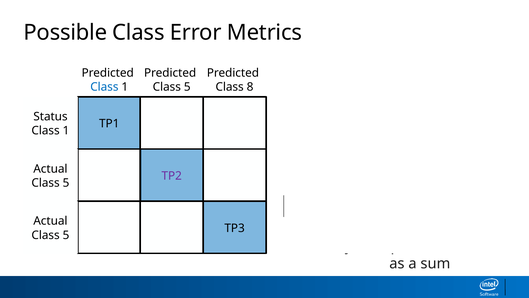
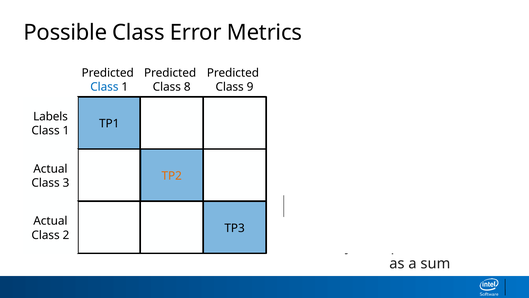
5 at (187, 87): 5 -> 8
8: 8 -> 9
Status: Status -> Labels
TP2 at (172, 176) colour: purple -> orange
5 at (66, 183): 5 -> 3
5 at (66, 235): 5 -> 2
